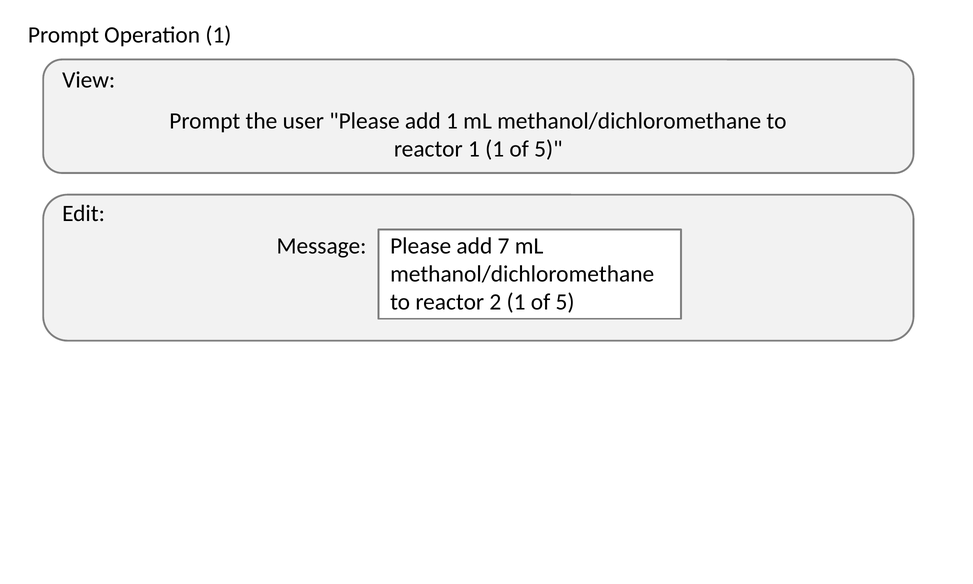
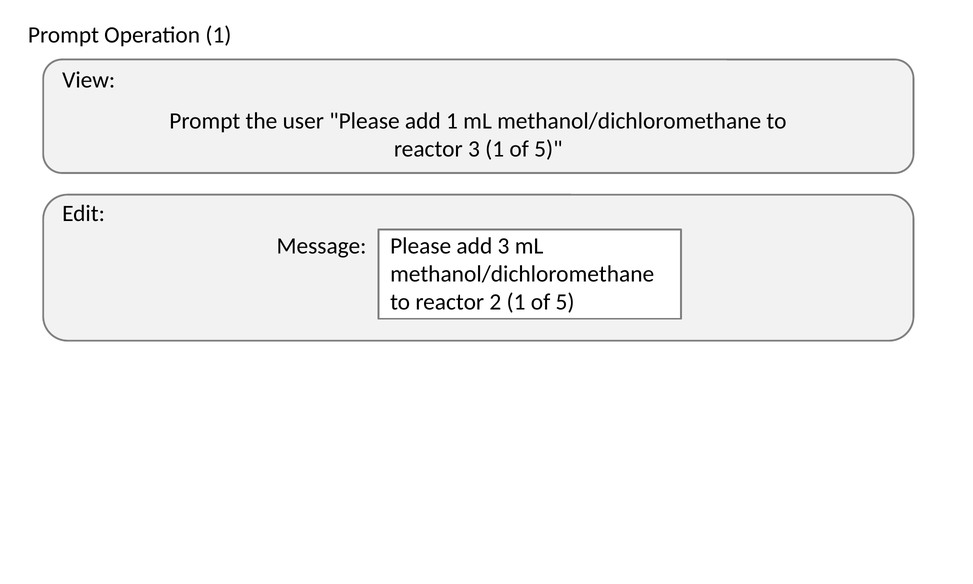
reactor 1: 1 -> 3
add 7: 7 -> 3
